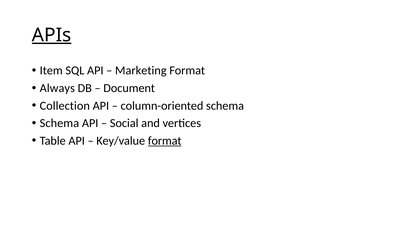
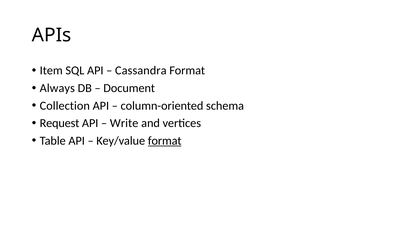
APIs underline: present -> none
Marketing: Marketing -> Cassandra
Schema at (59, 123): Schema -> Request
Social: Social -> Write
